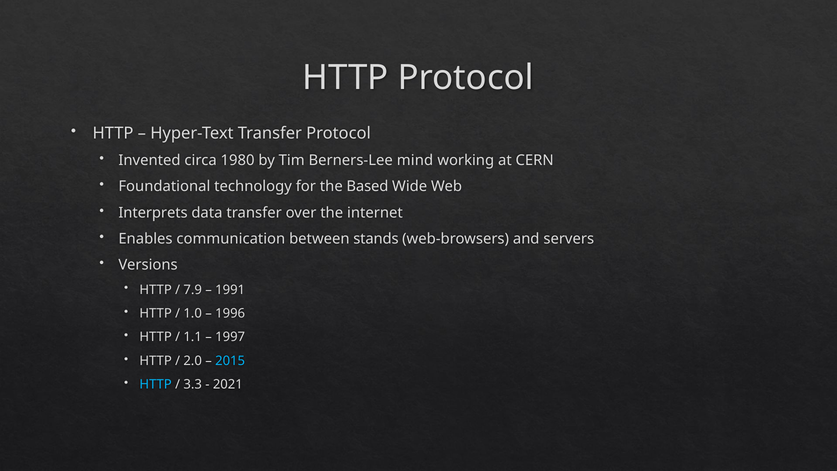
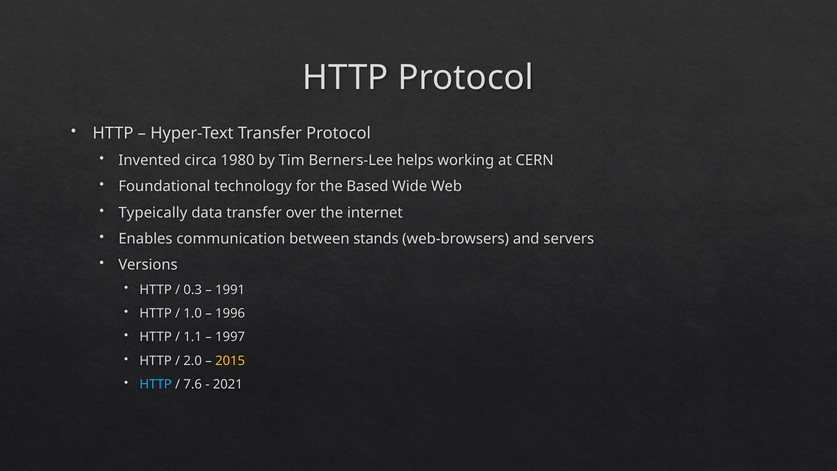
mind: mind -> helps
Interprets: Interprets -> Typeically
7.9: 7.9 -> 0.3
2015 colour: light blue -> yellow
3.3: 3.3 -> 7.6
